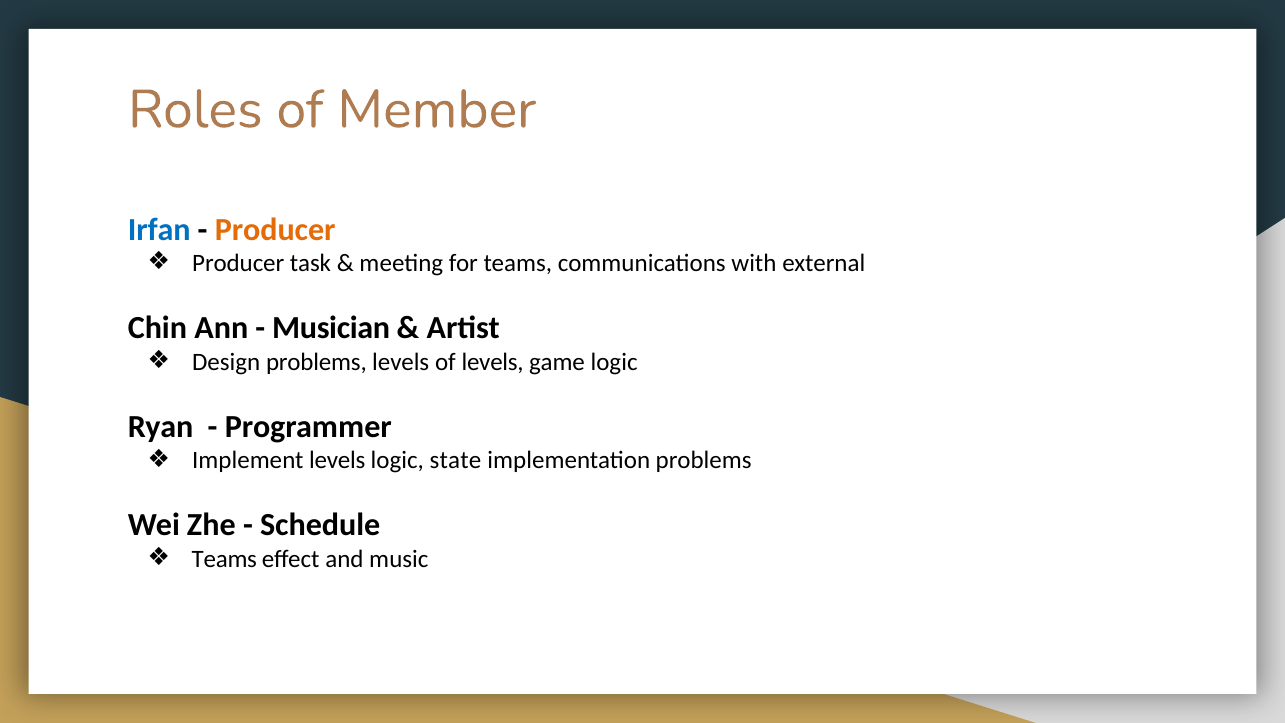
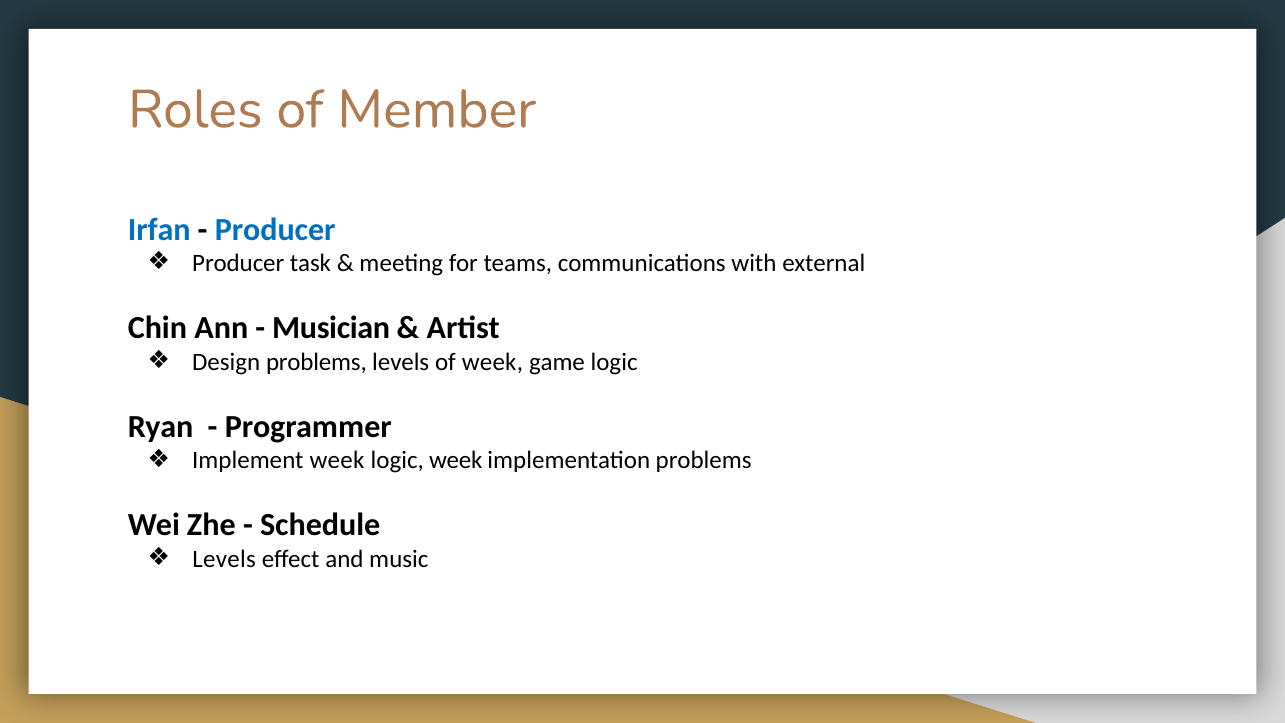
Producer at (275, 229) colour: orange -> blue
of levels: levels -> week
Implement levels: levels -> week
logic state: state -> week
Teams at (224, 559): Teams -> Levels
